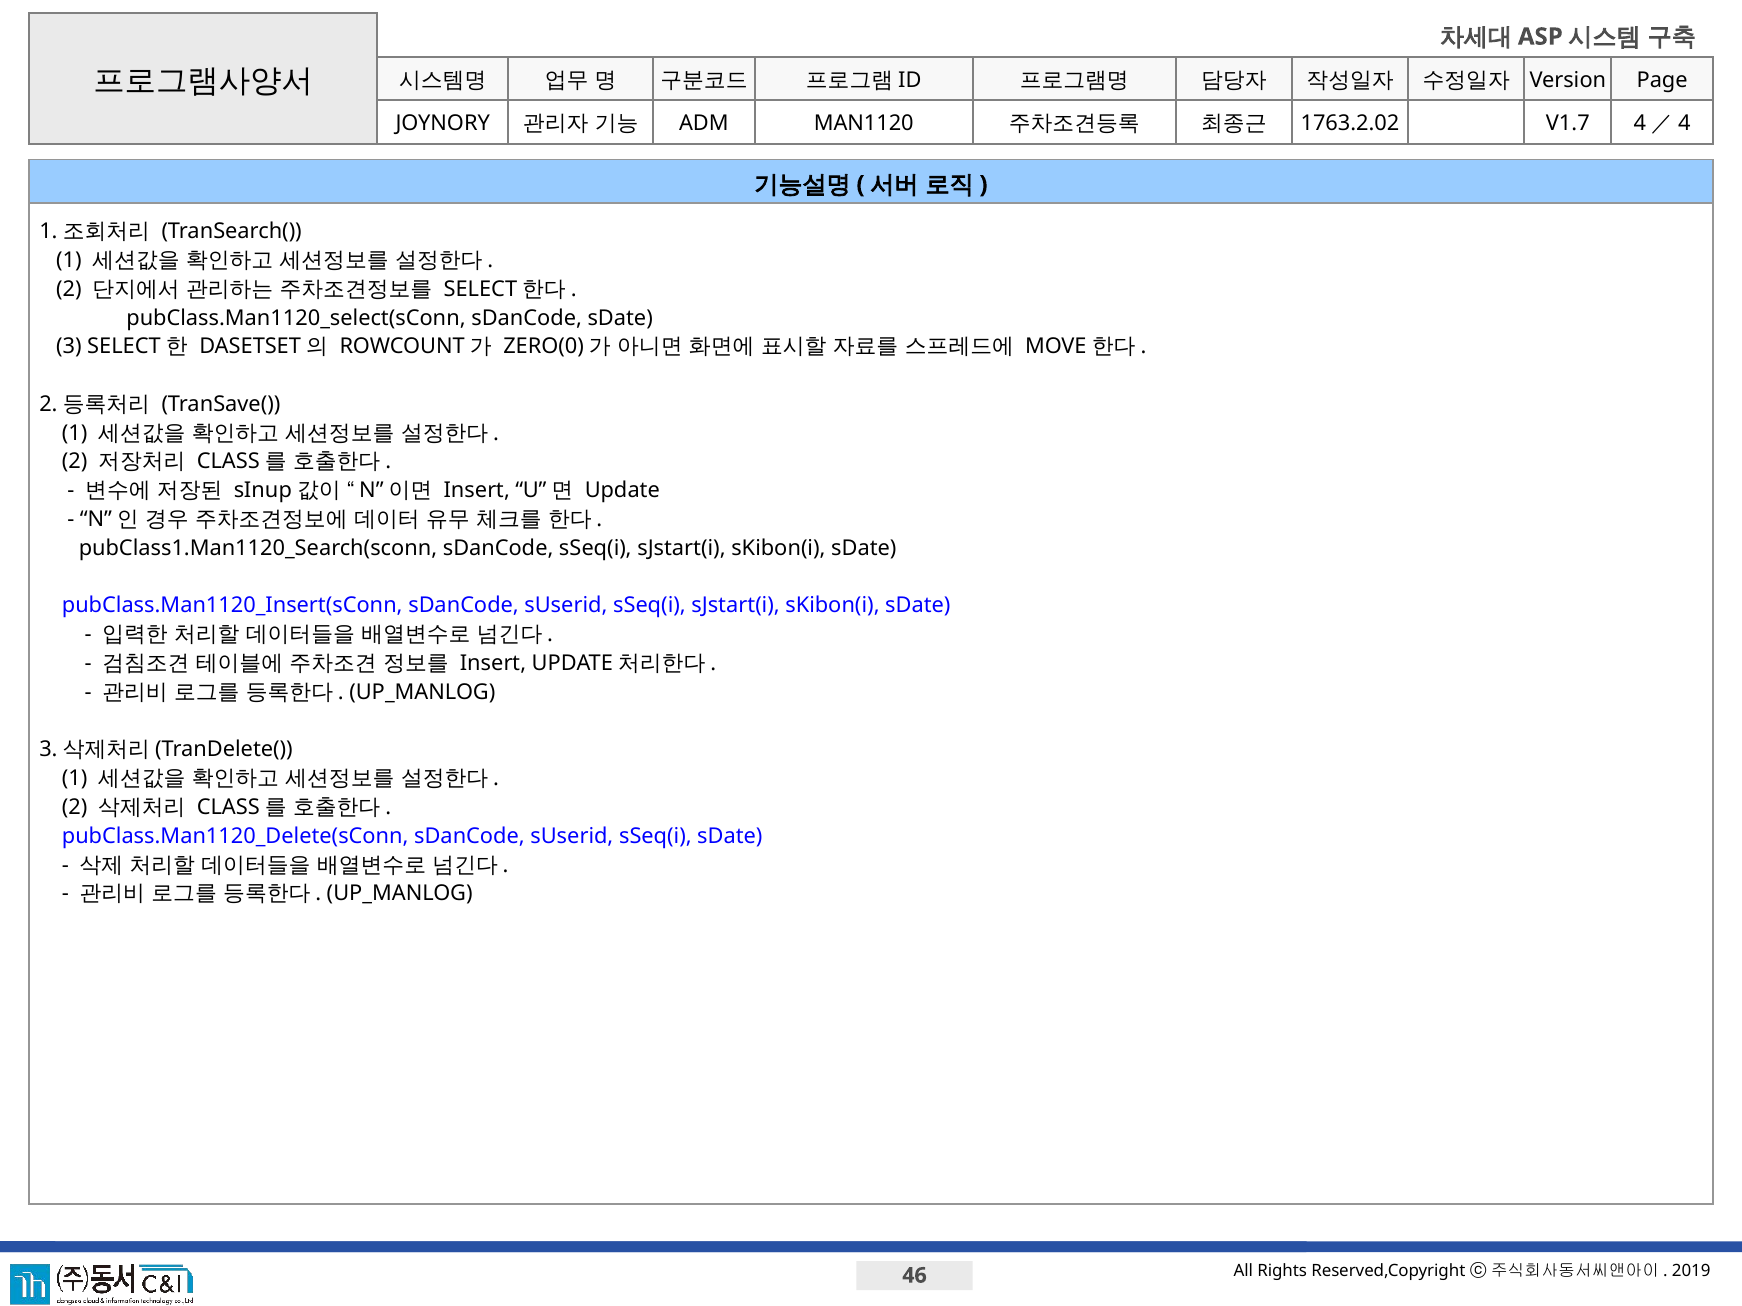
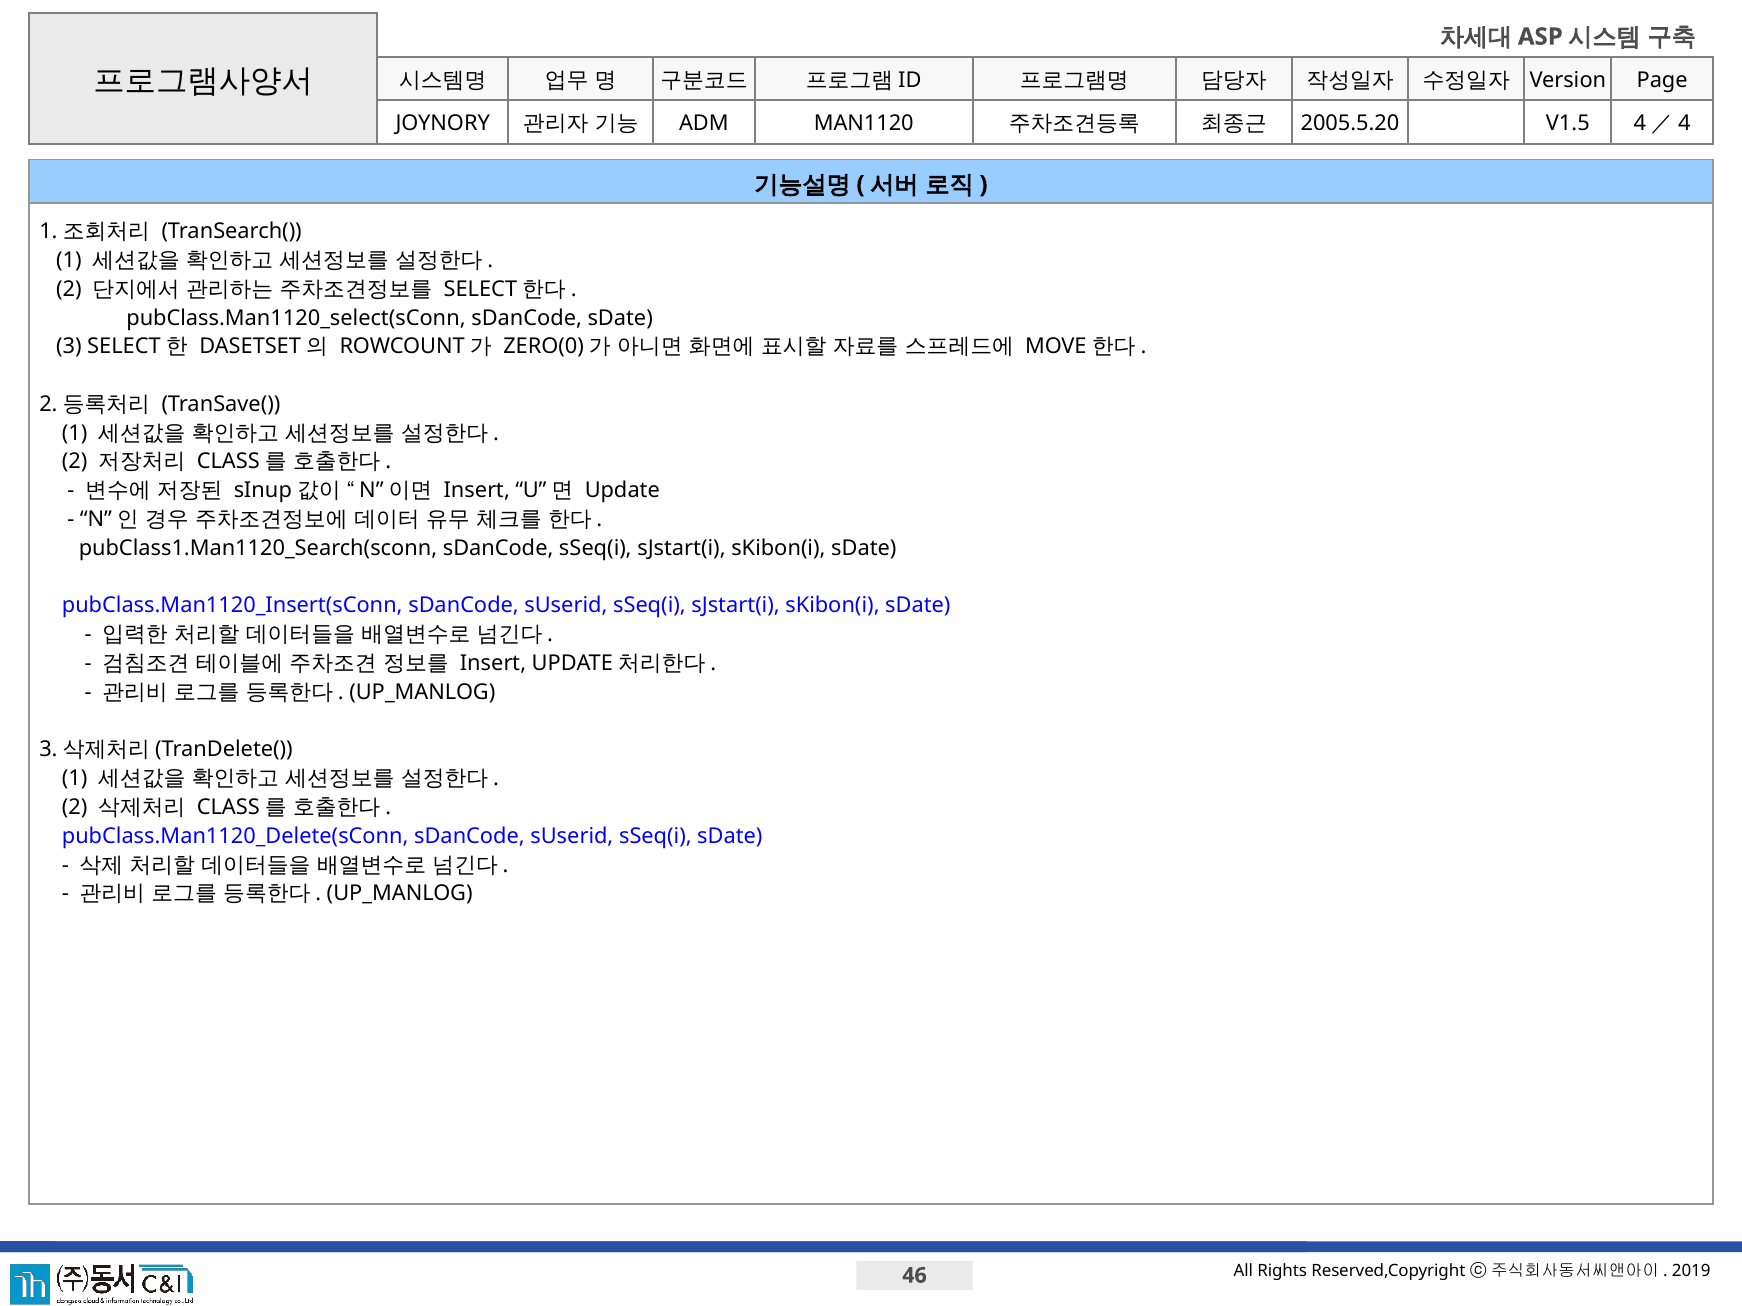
1763.2.02: 1763.2.02 -> 2005.5.20
V1.7: V1.7 -> V1.5
